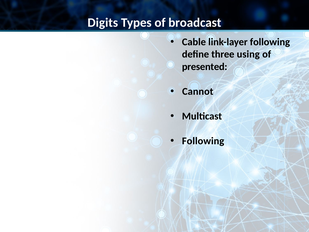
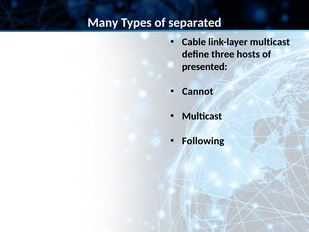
Digits: Digits -> Many
broadcast: broadcast -> separated
link-layer following: following -> multicast
using: using -> hosts
